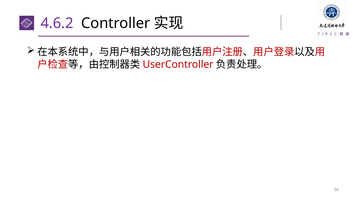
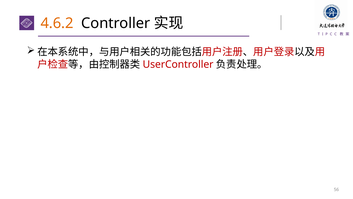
4.6.2 colour: purple -> orange
